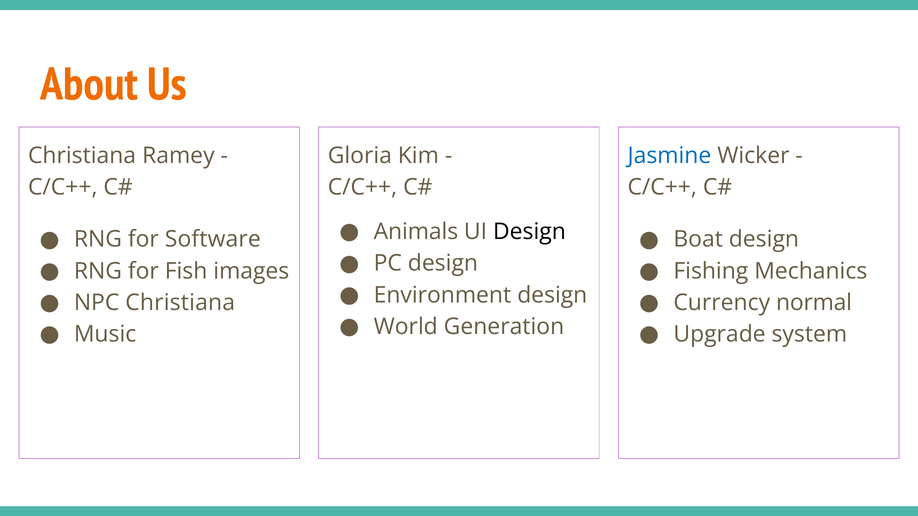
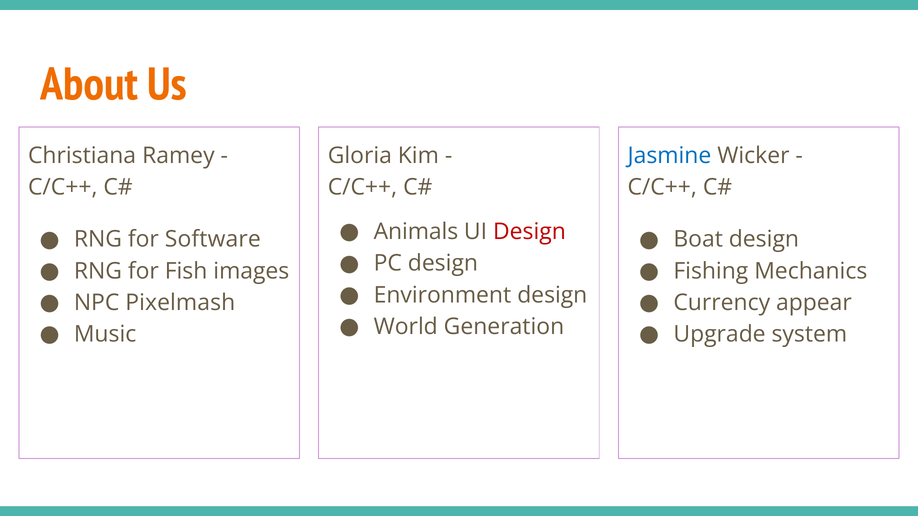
Design at (529, 232) colour: black -> red
NPC Christiana: Christiana -> Pixelmash
normal: normal -> appear
